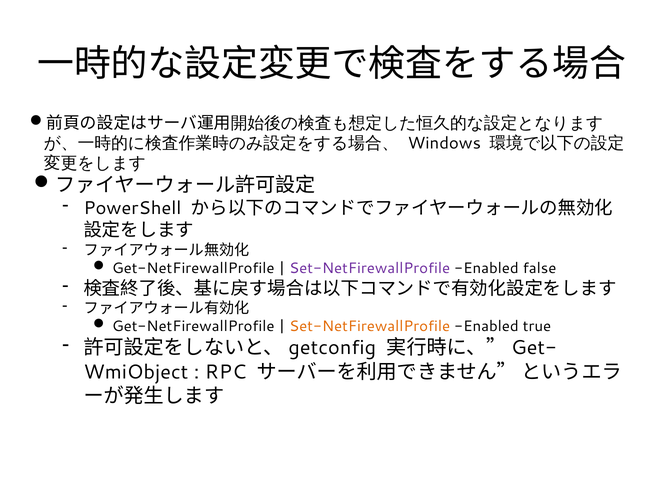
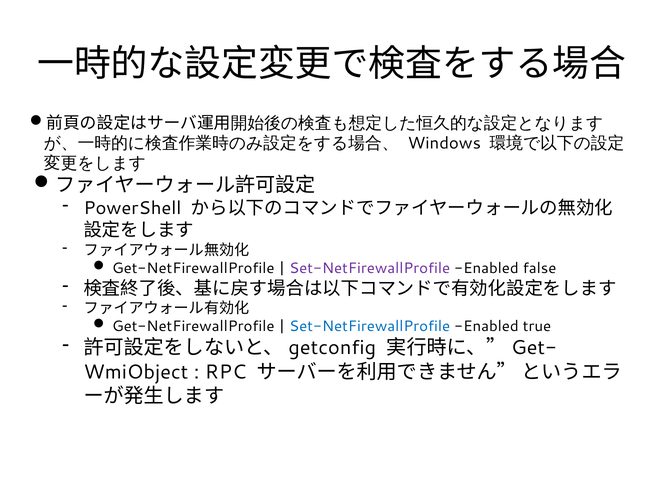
Set-NetFirewallProfile at (370, 326) colour: orange -> blue
